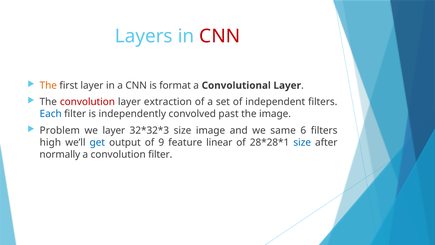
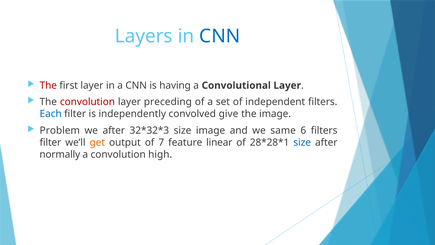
CNN at (220, 36) colour: red -> blue
The at (48, 85) colour: orange -> red
format: format -> having
extraction: extraction -> preceding
past: past -> give
we layer: layer -> after
high at (50, 142): high -> filter
get colour: blue -> orange
9: 9 -> 7
convolution filter: filter -> high
